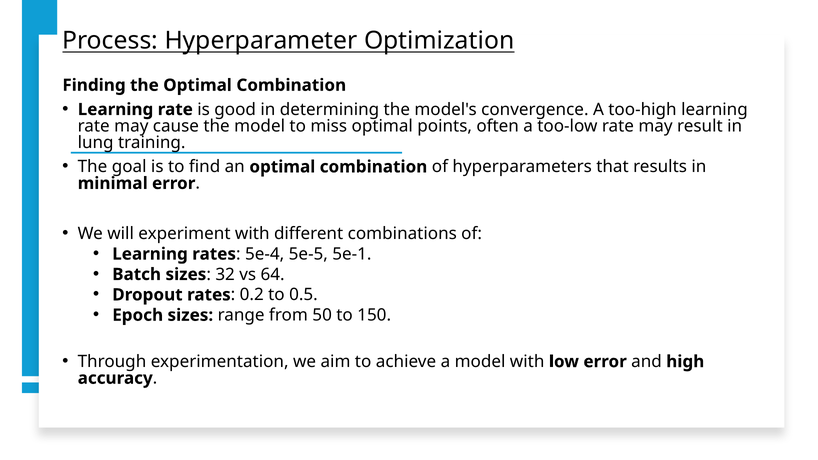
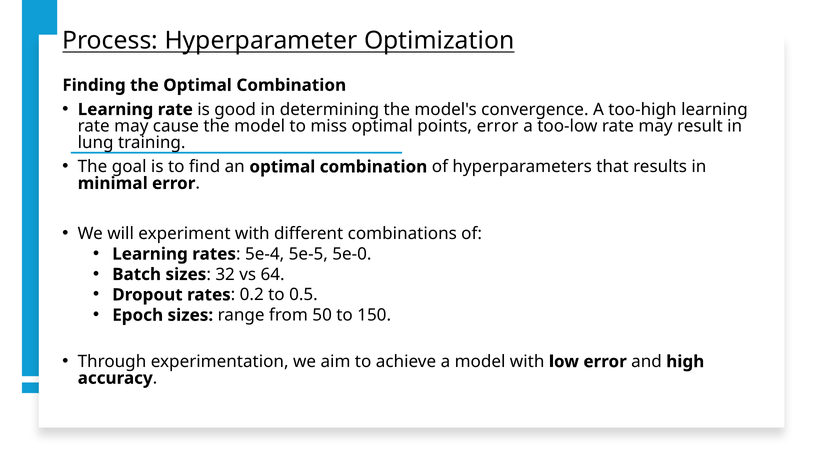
points often: often -> error
5e-1: 5e-1 -> 5e-0
